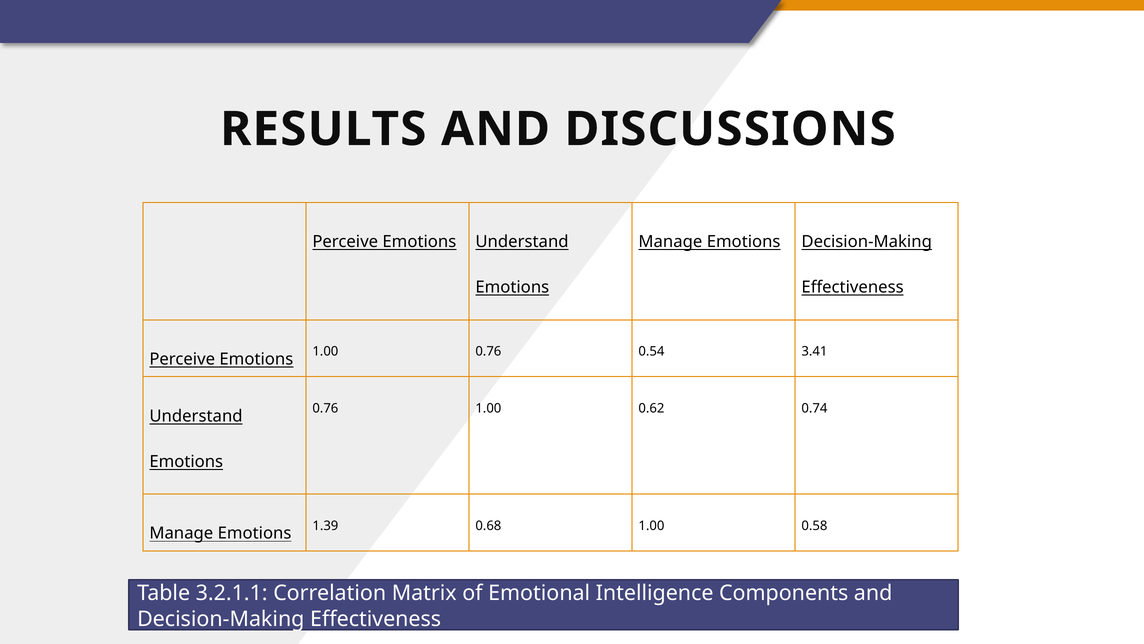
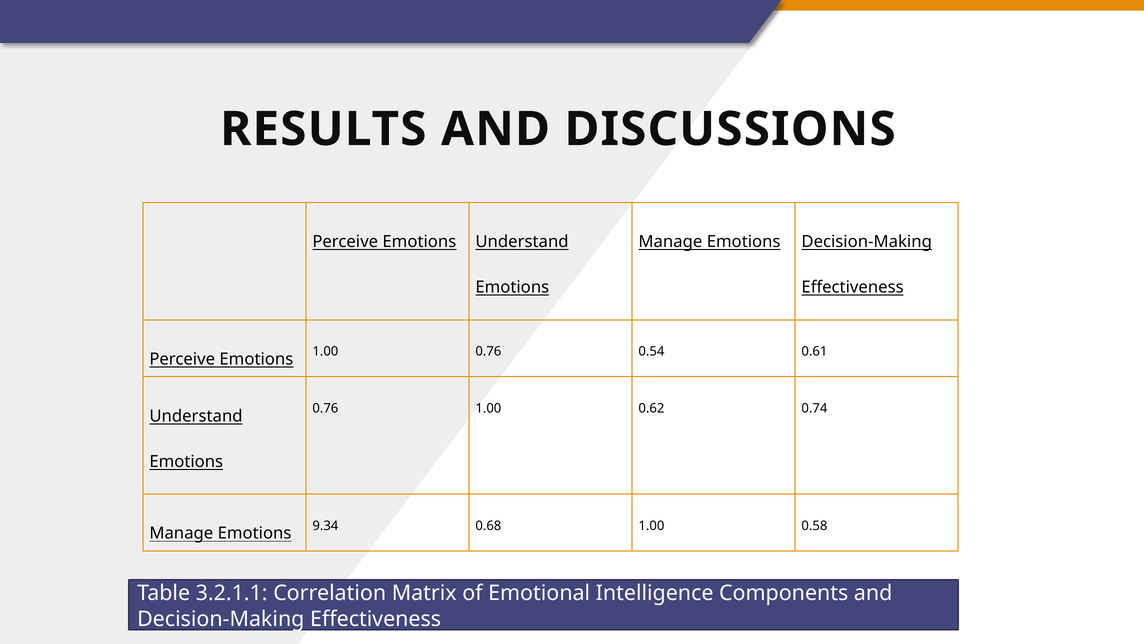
3.41: 3.41 -> 0.61
1.39: 1.39 -> 9.34
